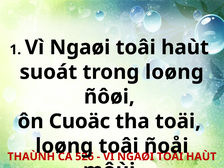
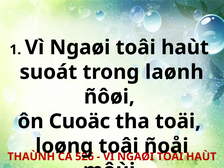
trong loøng: loøng -> laønh
